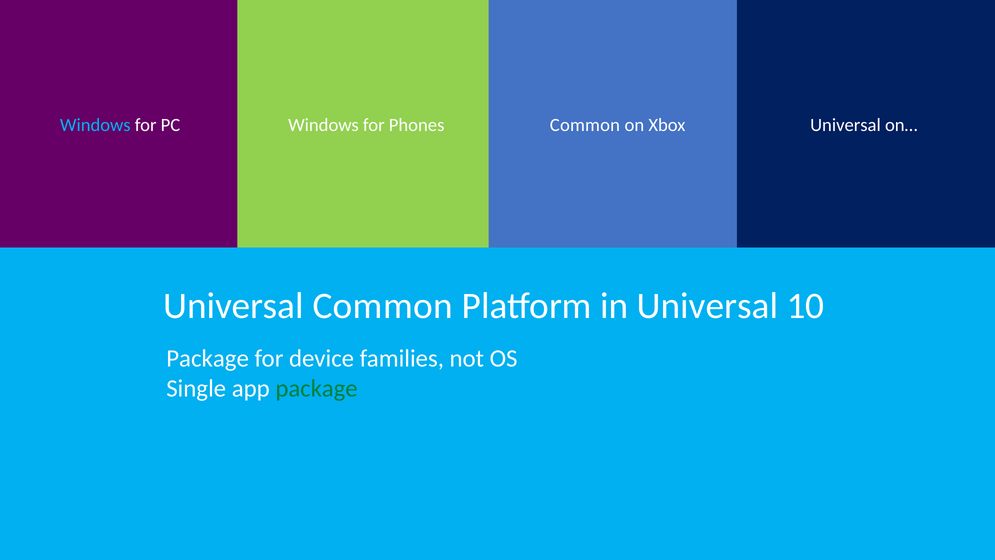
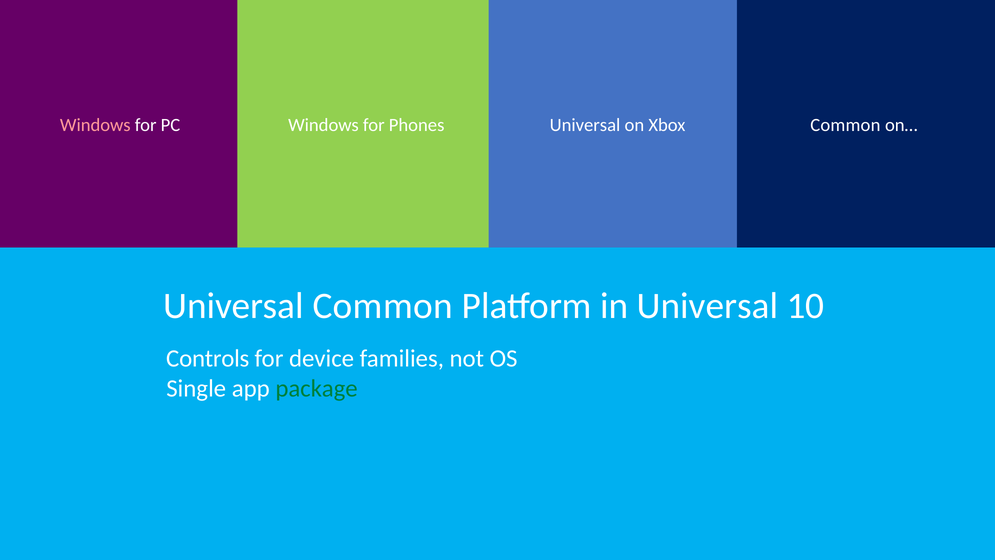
Windows at (95, 125) colour: light blue -> pink
Phones Common: Common -> Universal
Xbox Universal: Universal -> Common
Package at (208, 359): Package -> Controls
